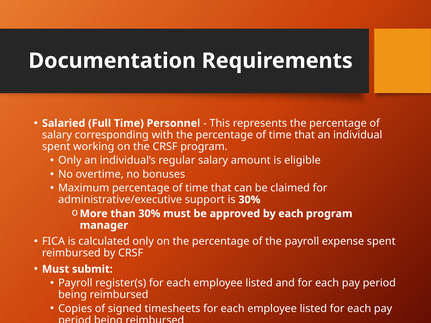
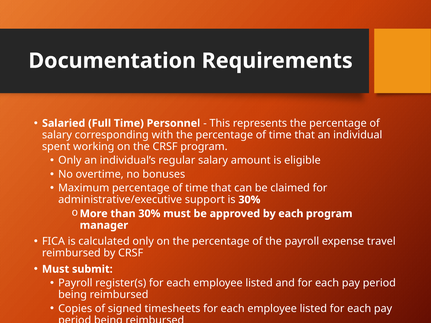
expense spent: spent -> travel
